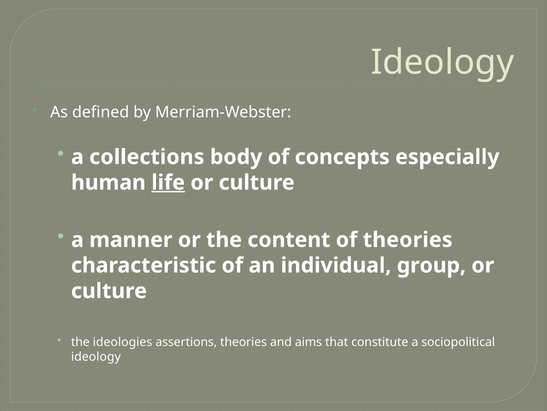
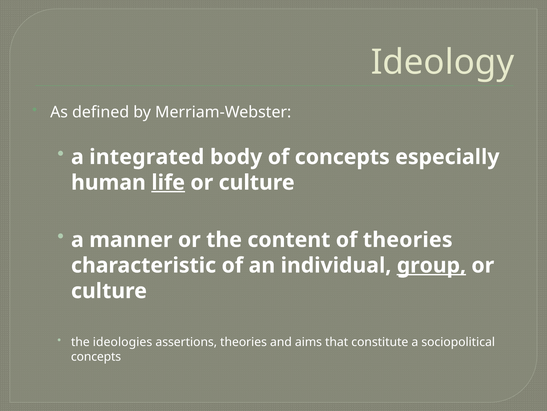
collections: collections -> integrated
group underline: none -> present
ideology at (96, 356): ideology -> concepts
